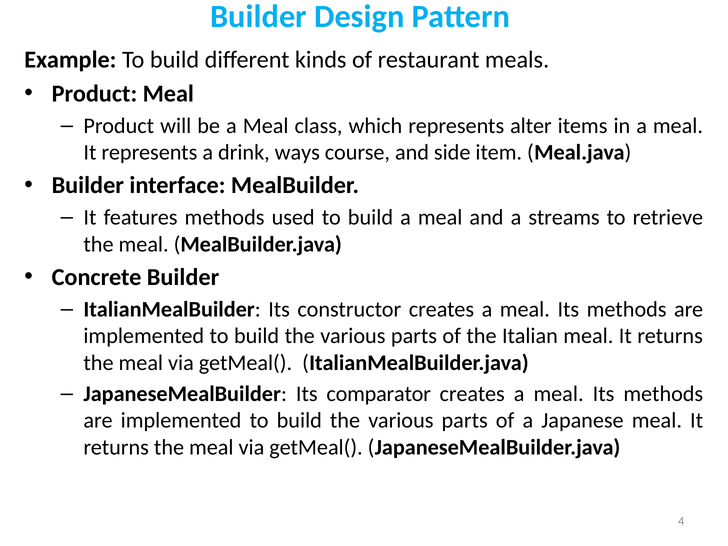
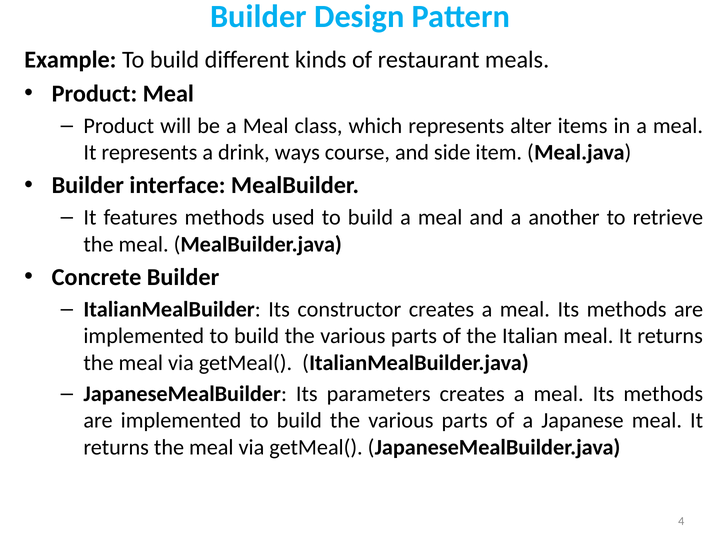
streams: streams -> another
comparator: comparator -> parameters
